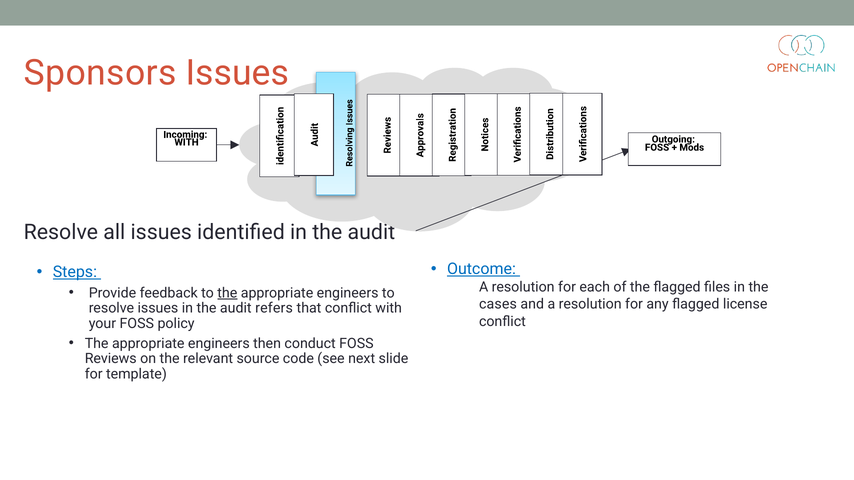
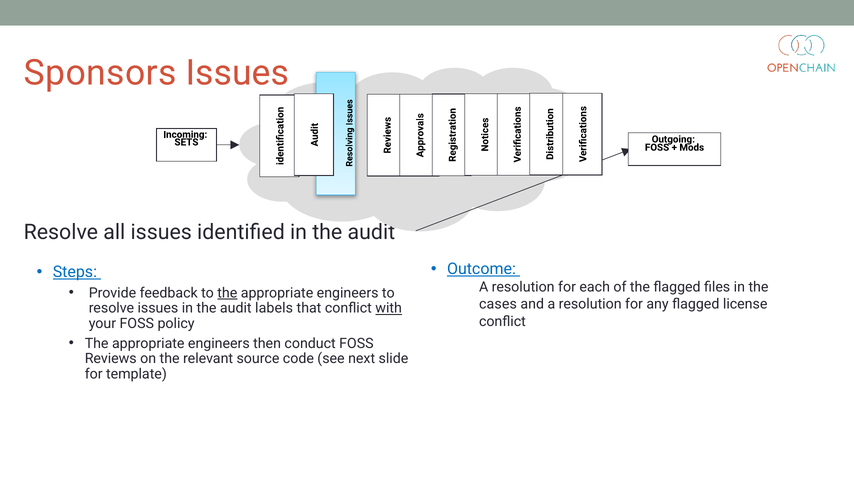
WITH at (187, 142): WITH -> SETS
refers: refers -> labels
with at (389, 308) underline: none -> present
